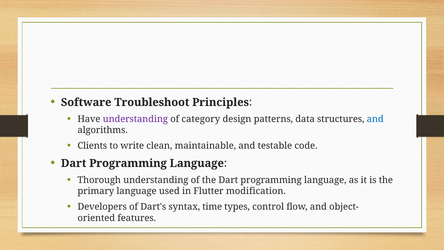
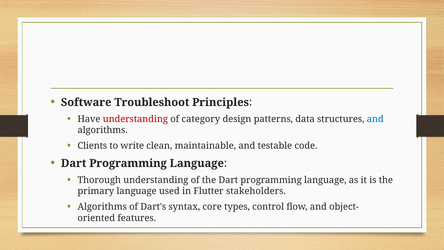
understanding at (135, 119) colour: purple -> red
modification: modification -> stakeholders
Developers at (102, 207): Developers -> Algorithms
time: time -> core
